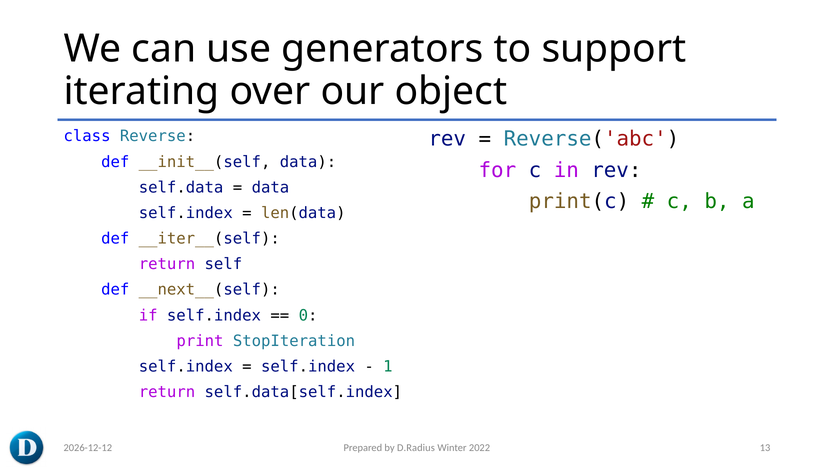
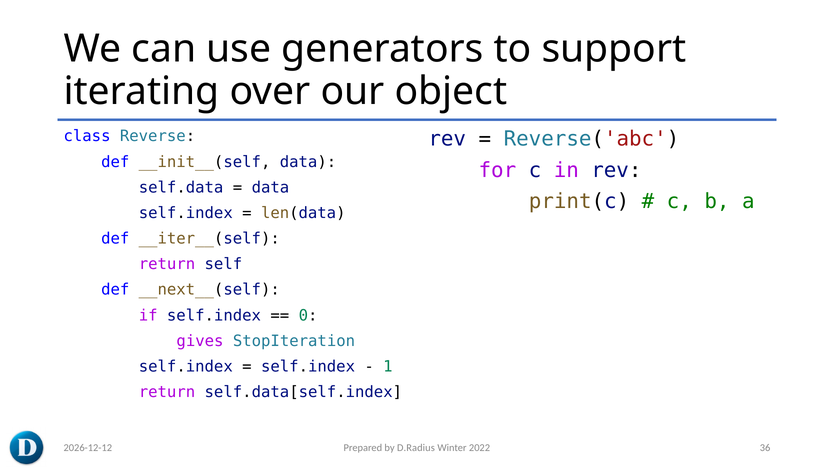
print: print -> gives
13: 13 -> 36
